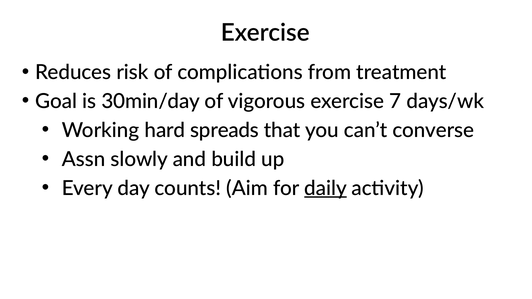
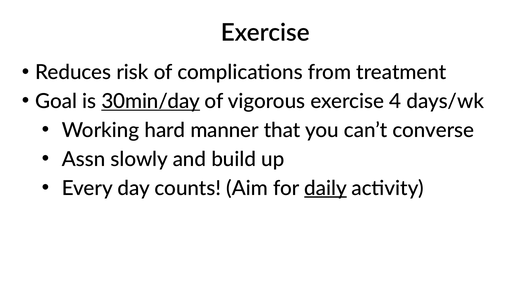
30min/day underline: none -> present
7: 7 -> 4
spreads: spreads -> manner
